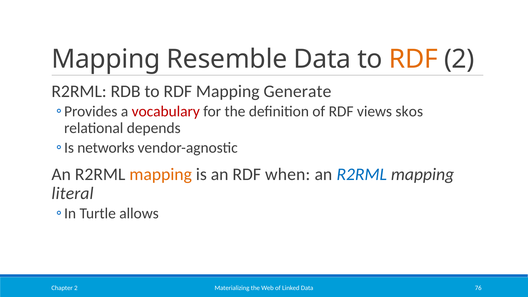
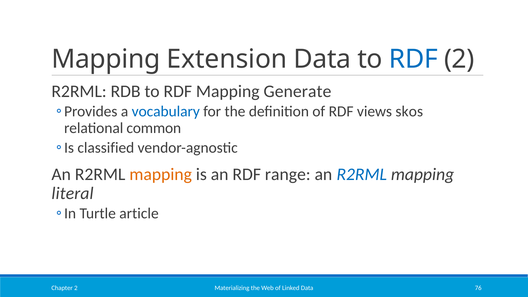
Resemble: Resemble -> Extension
RDF at (413, 59) colour: orange -> blue
vocabulary colour: red -> blue
depends: depends -> common
networks: networks -> classified
when: when -> range
allows: allows -> article
